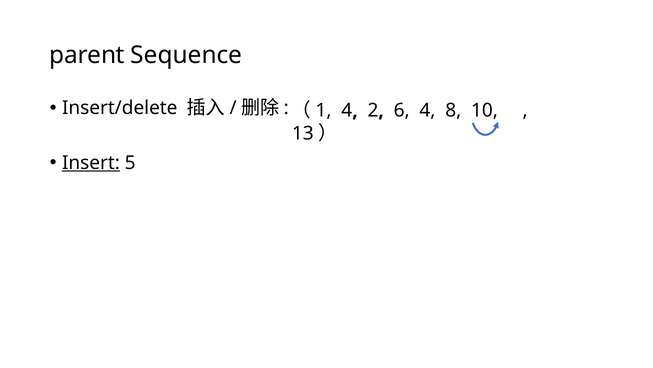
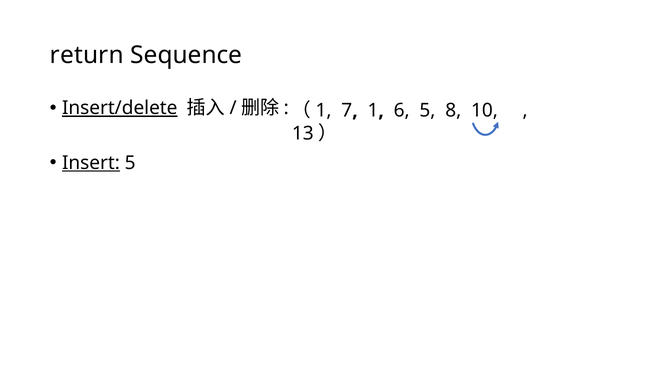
parent: parent -> return
Insert/delete underline: none -> present
4 at (347, 110): 4 -> 7
2 at (373, 110): 2 -> 1
6 4: 4 -> 5
